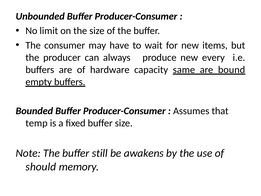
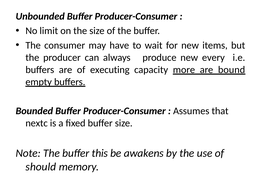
hardware: hardware -> executing
same: same -> more
temp: temp -> nextc
still: still -> this
